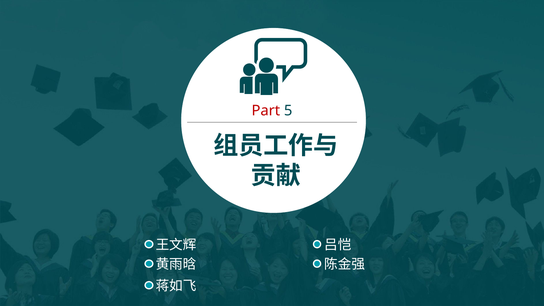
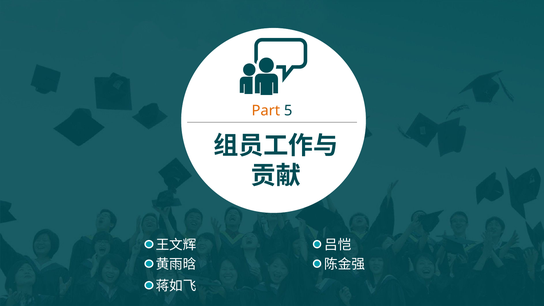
Part colour: red -> orange
